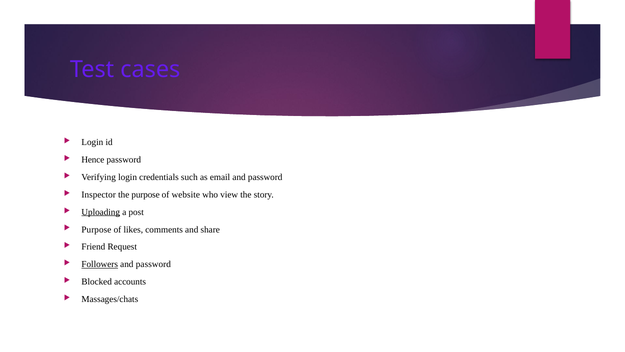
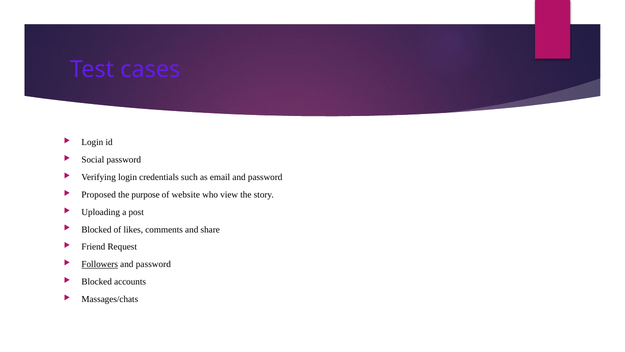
Hence: Hence -> Social
Inspector: Inspector -> Proposed
Uploading underline: present -> none
Purpose at (96, 229): Purpose -> Blocked
